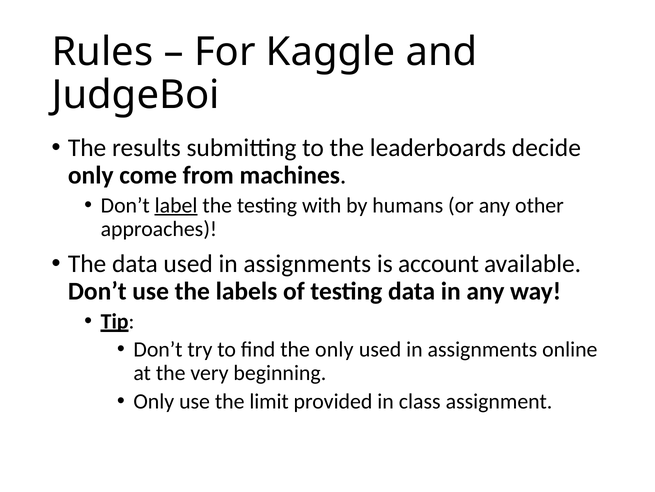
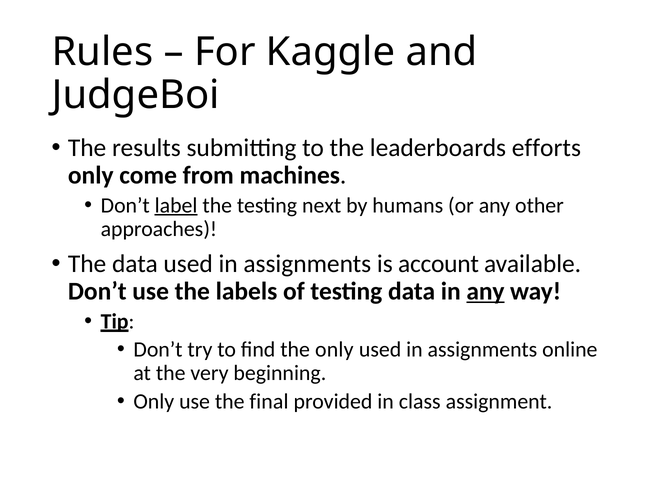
decide: decide -> efforts
with: with -> next
any at (485, 291) underline: none -> present
limit: limit -> final
